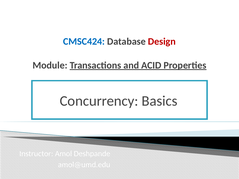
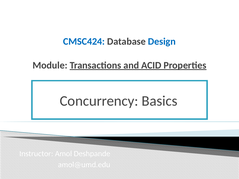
Design colour: red -> blue
